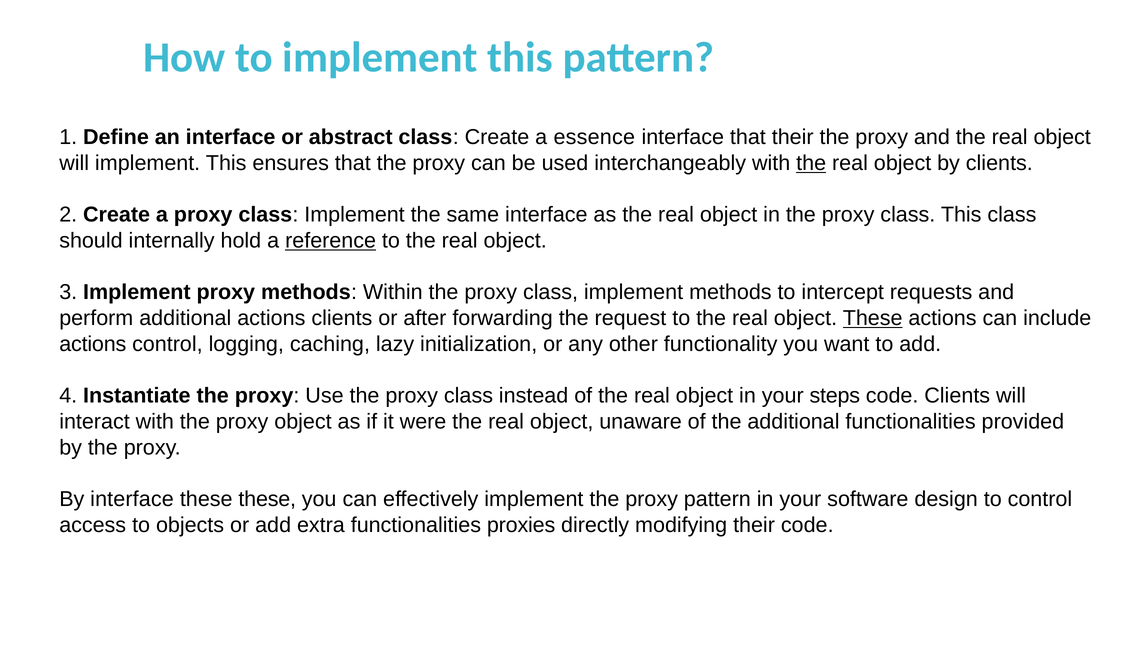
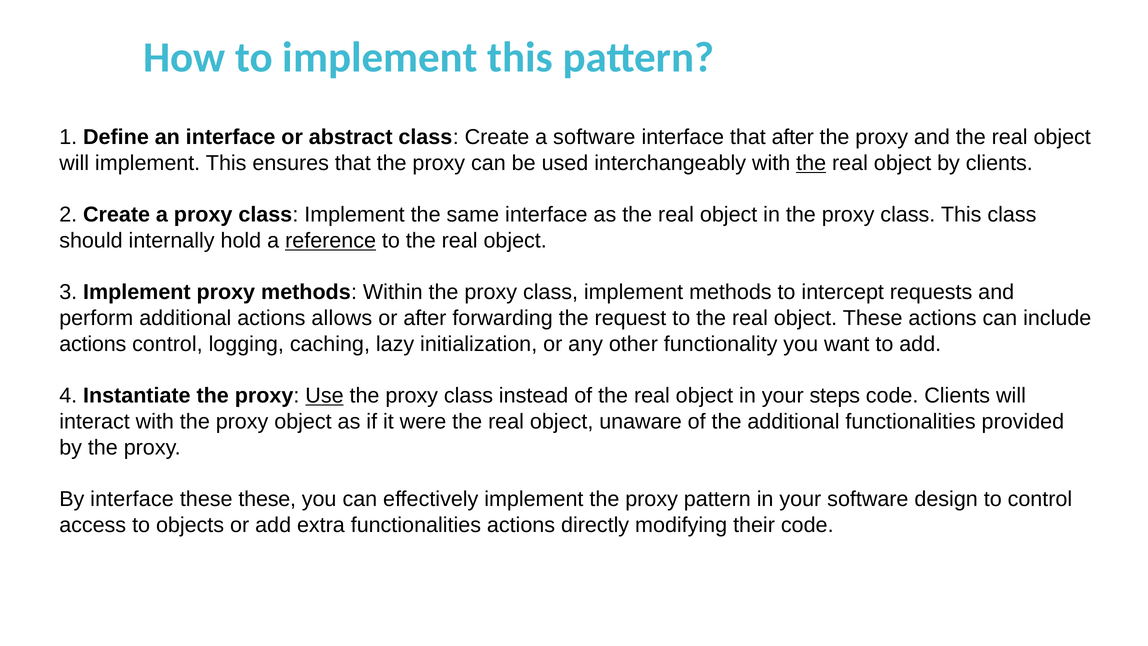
a essence: essence -> software
that their: their -> after
actions clients: clients -> allows
These at (873, 318) underline: present -> none
Use underline: none -> present
functionalities proxies: proxies -> actions
